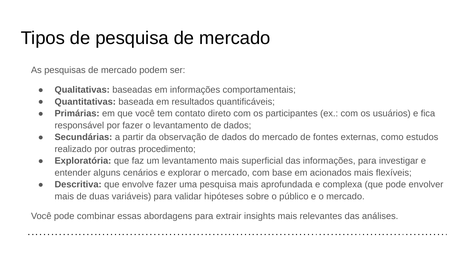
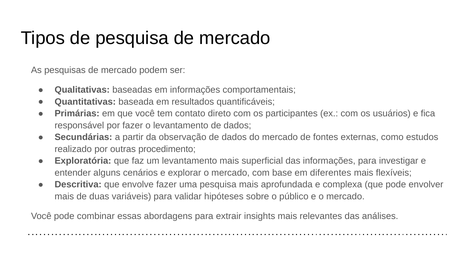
acionados: acionados -> diferentes
